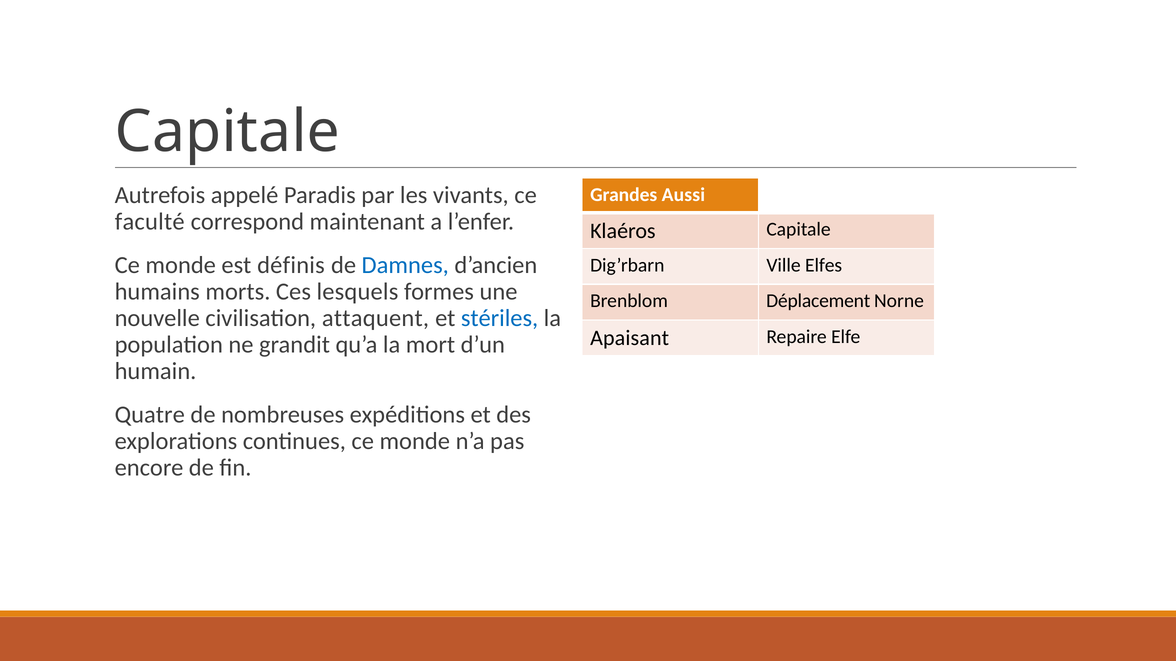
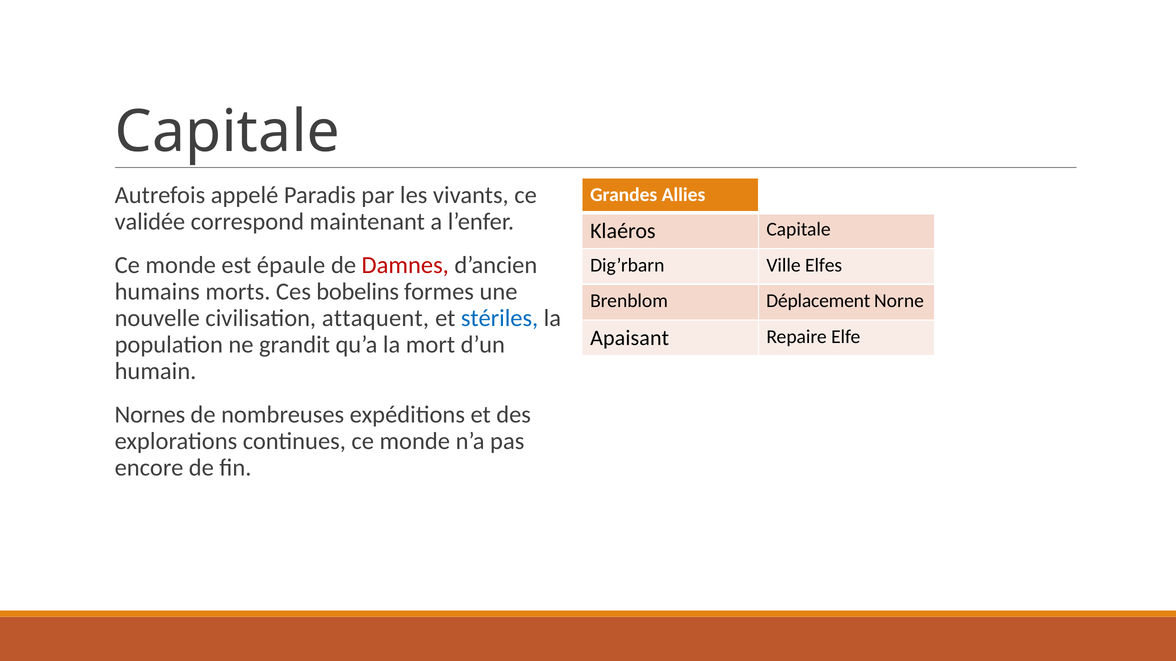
Aussi: Aussi -> Allies
faculté: faculté -> validée
définis: définis -> épaule
Damnes colour: blue -> red
lesquels: lesquels -> bobelins
Quatre: Quatre -> Nornes
